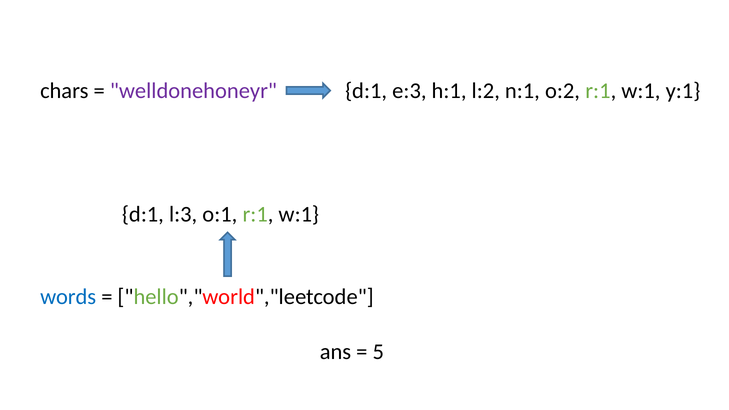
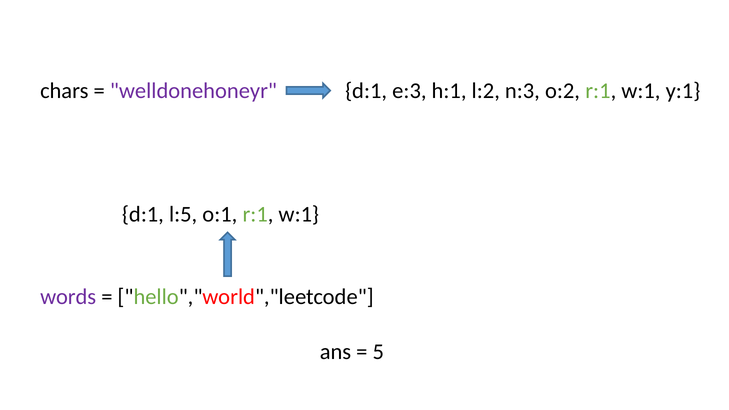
n:1: n:1 -> n:3
l:3: l:3 -> l:5
words colour: blue -> purple
